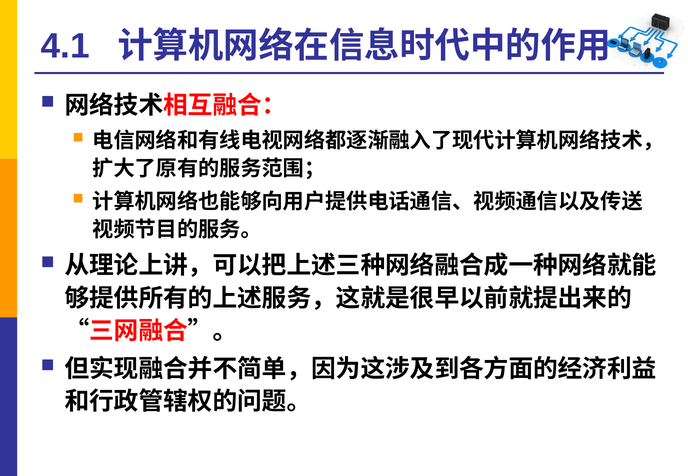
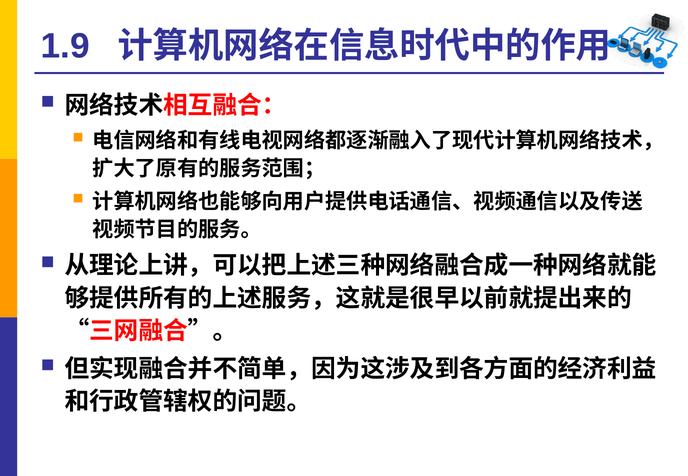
4.1: 4.1 -> 1.9
